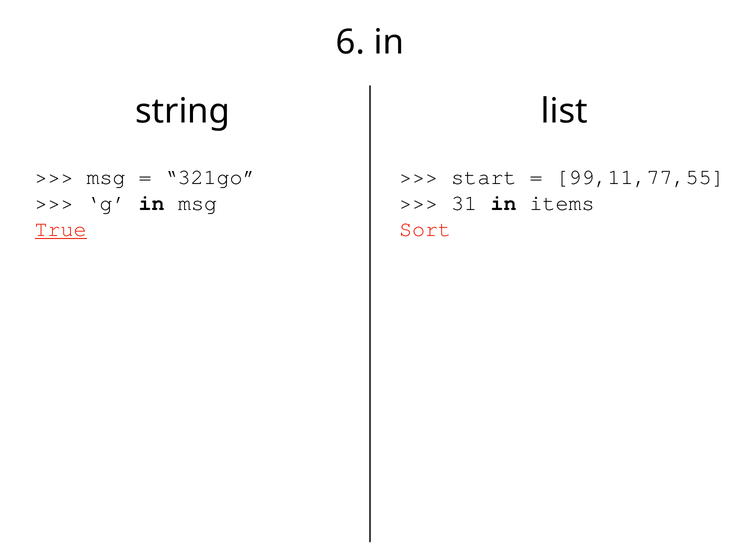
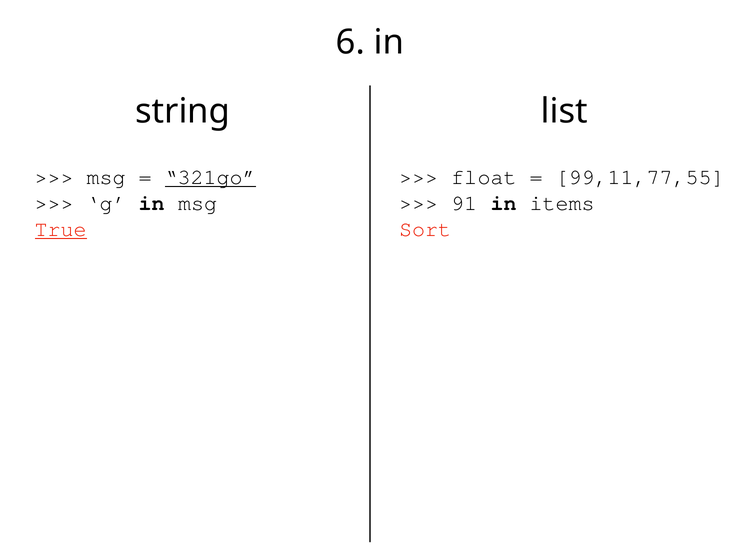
321go underline: none -> present
start: start -> float
31: 31 -> 91
